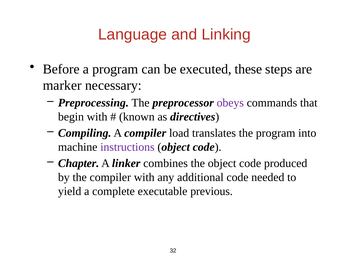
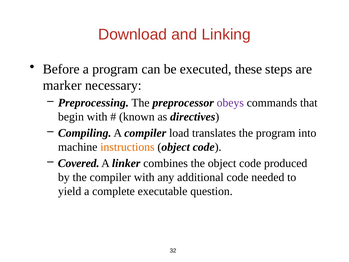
Language: Language -> Download
instructions colour: purple -> orange
Chapter: Chapter -> Covered
previous: previous -> question
